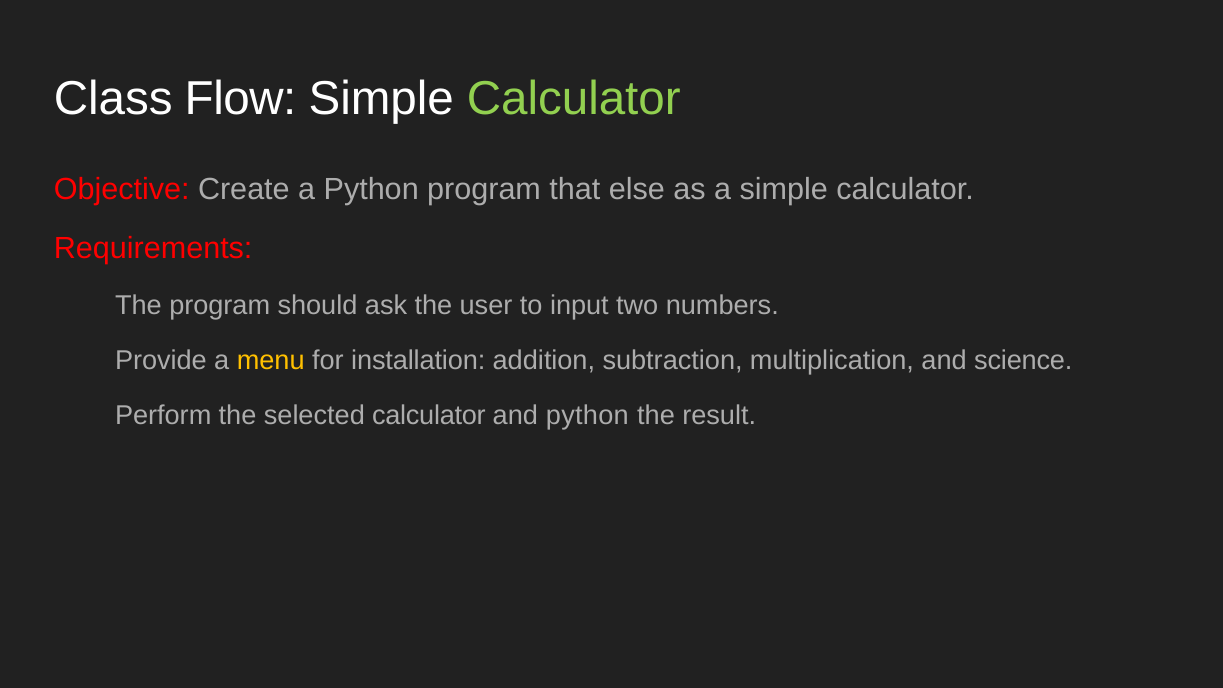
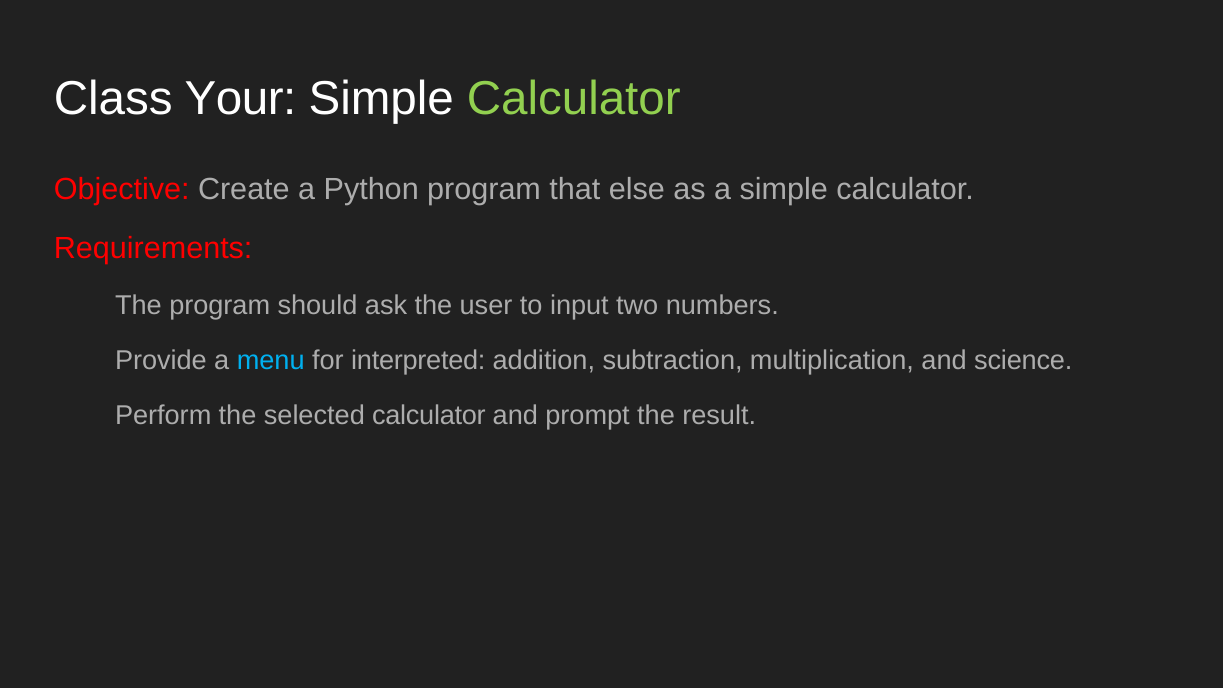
Flow: Flow -> Your
menu colour: yellow -> light blue
installation: installation -> interpreted
and python: python -> prompt
